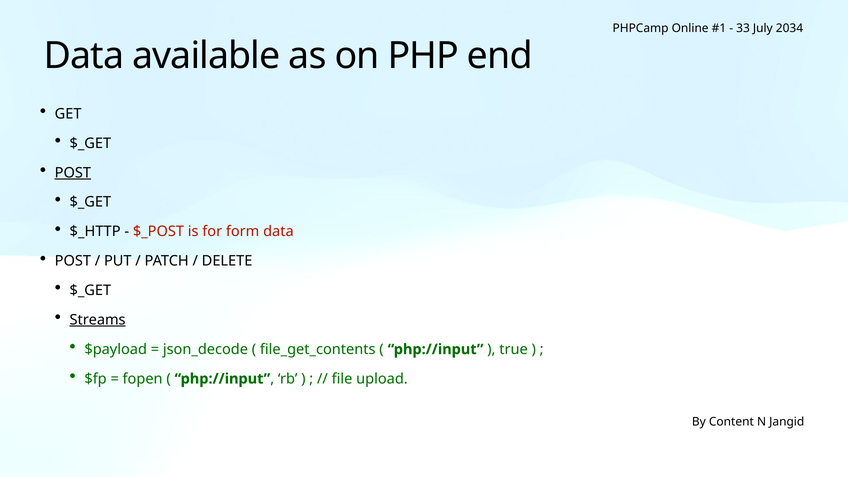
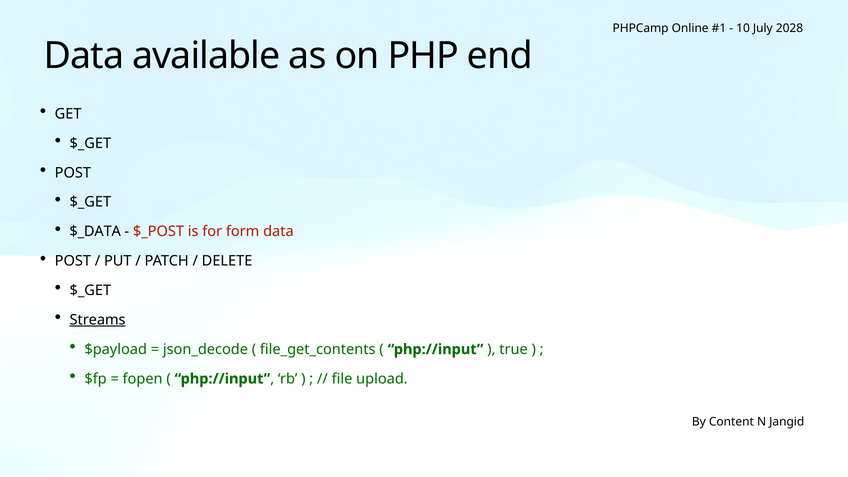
33: 33 -> 10
2034: 2034 -> 2028
POST at (73, 173) underline: present -> none
$_HTTP: $_HTTP -> $_DATA
